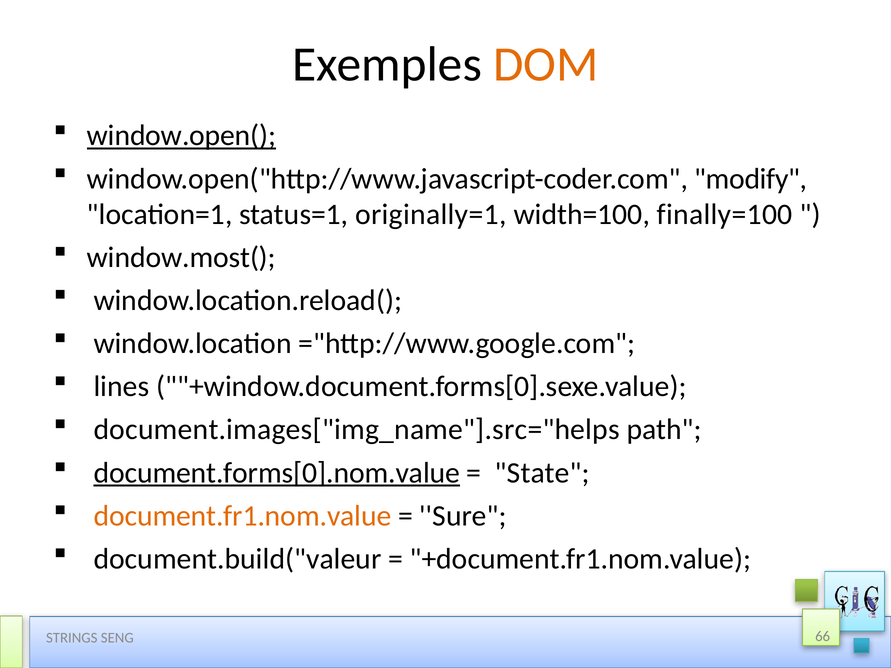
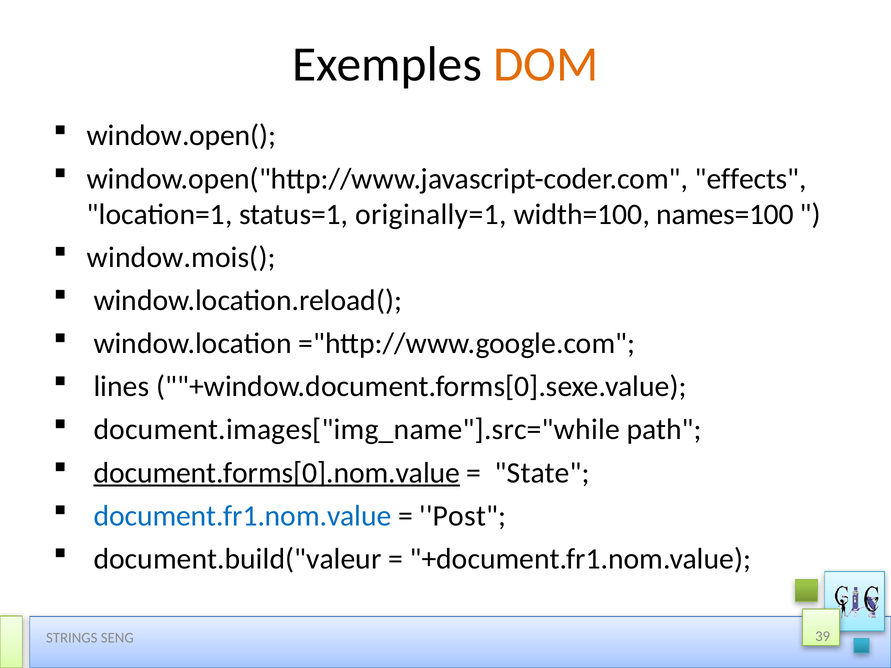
window.open( underline: present -> none
modify: modify -> effects
finally=100: finally=100 -> names=100
window.most(: window.most( -> window.mois(
document.images["img_name"].src="helps: document.images["img_name"].src="helps -> document.images["img_name"].src="while
document.fr1.nom.value colour: orange -> blue
Sure: Sure -> Post
66: 66 -> 39
